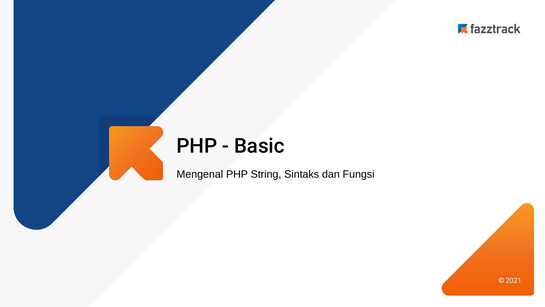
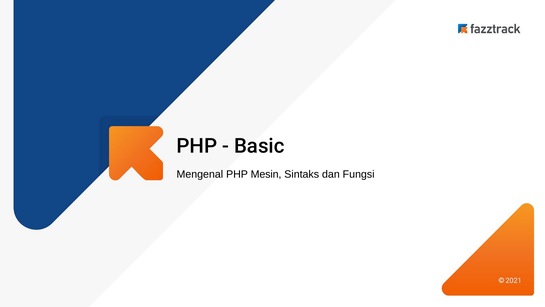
String: String -> Mesin
